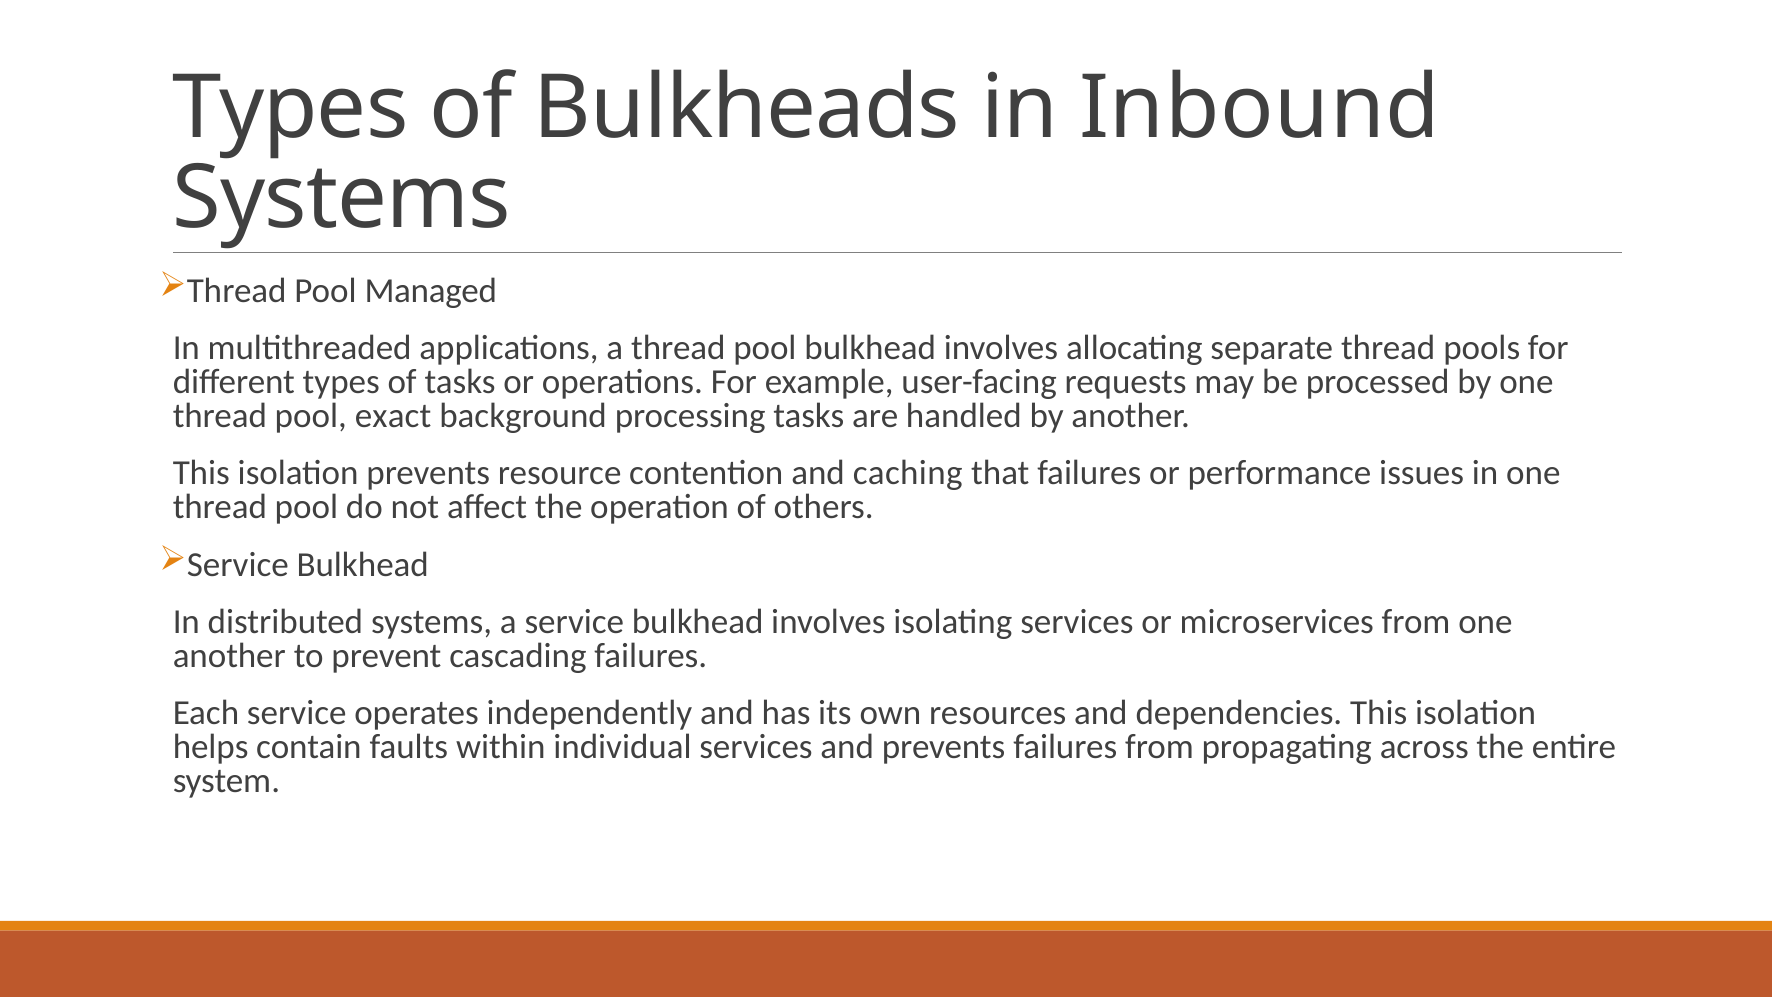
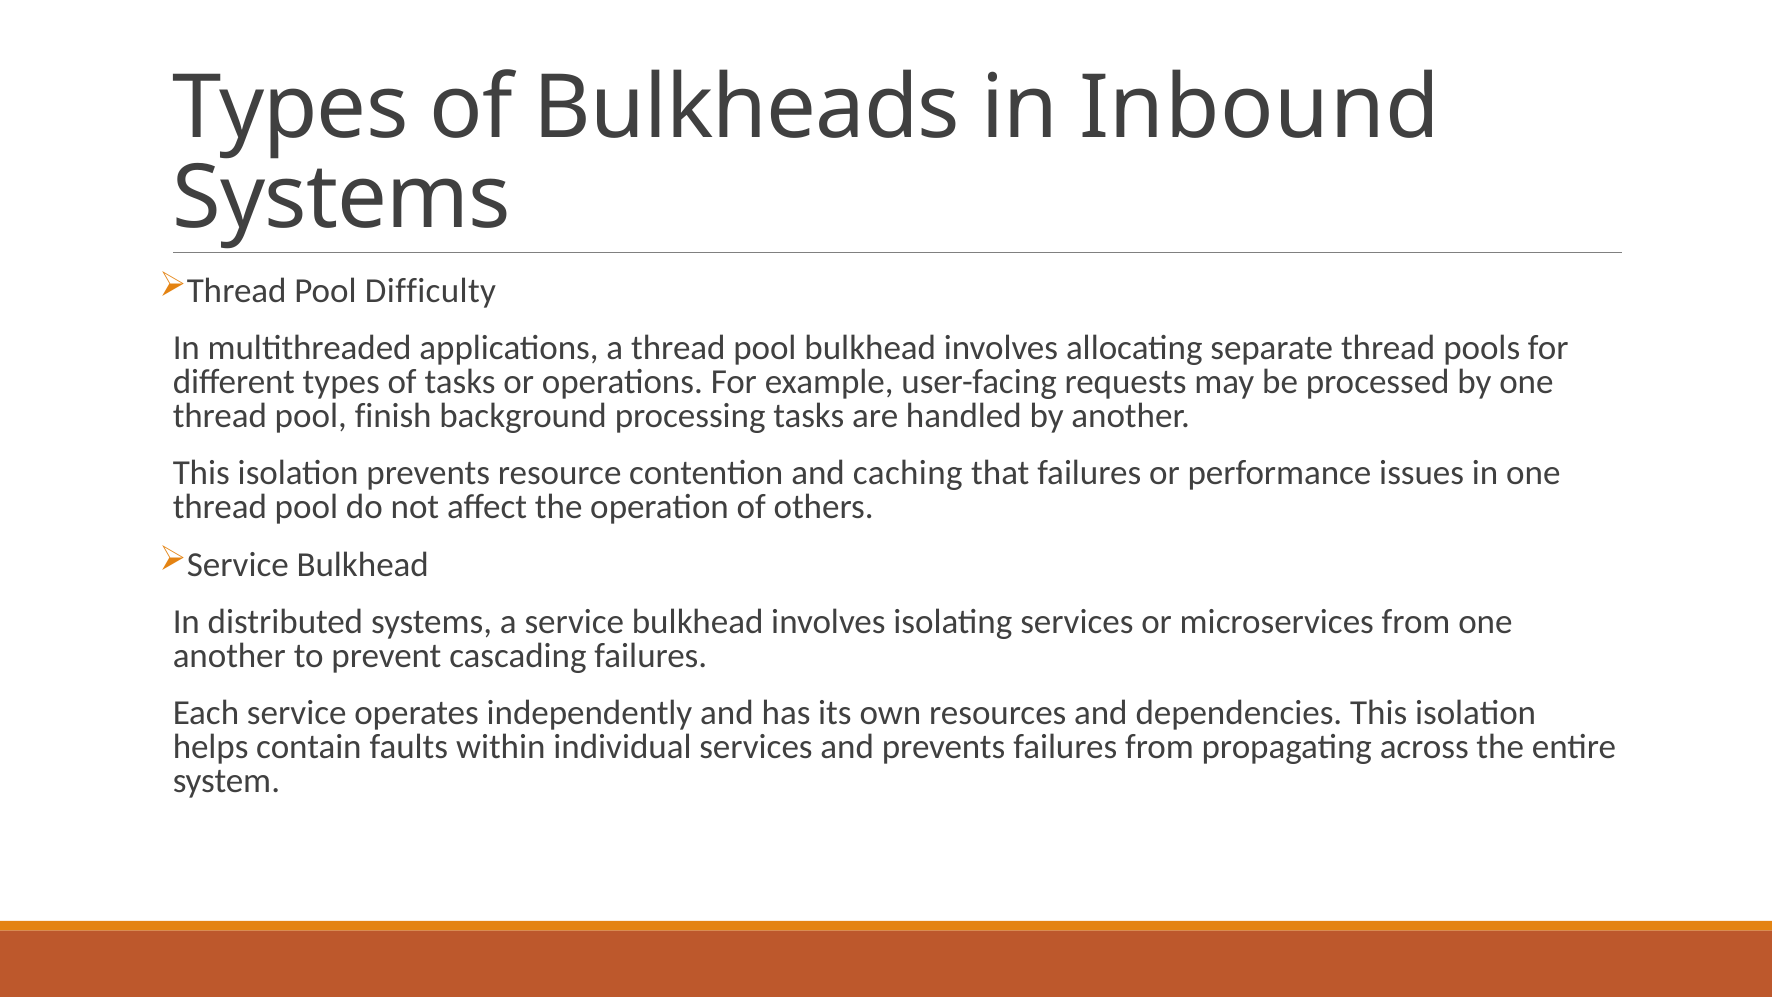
Managed: Managed -> Difficulty
exact: exact -> finish
